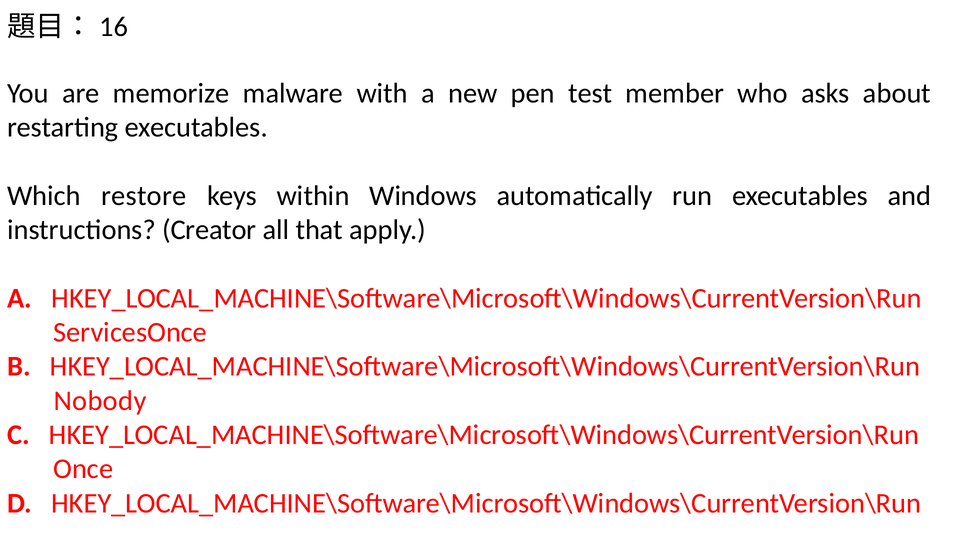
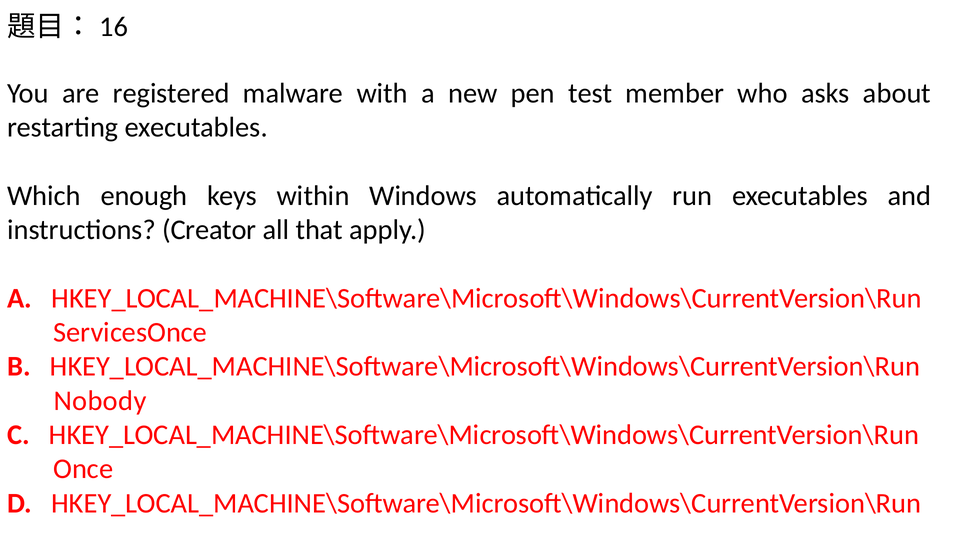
memorize: memorize -> registered
restore: restore -> enough
